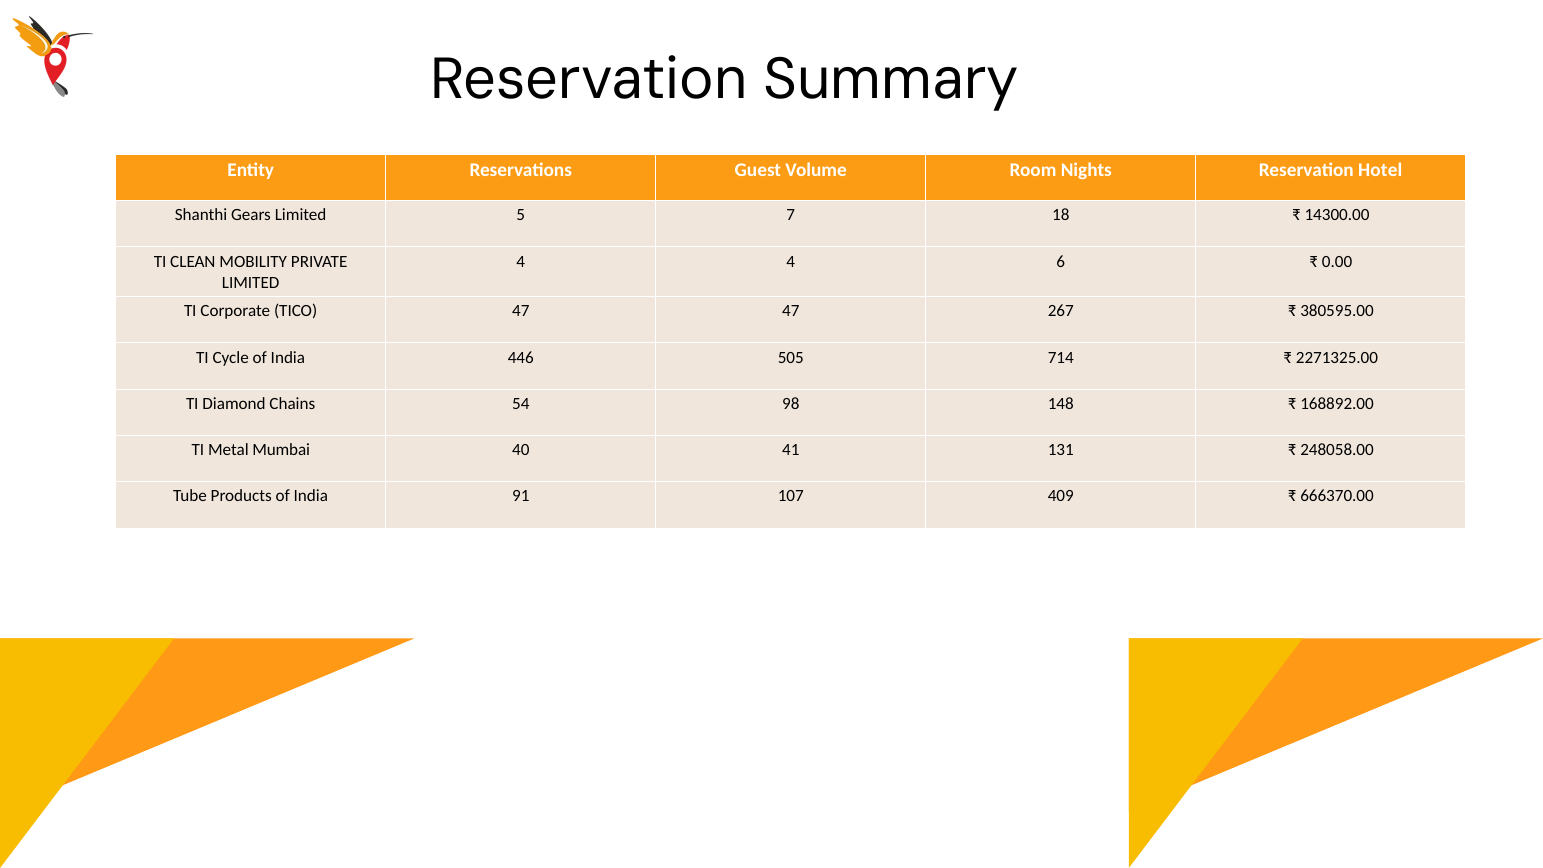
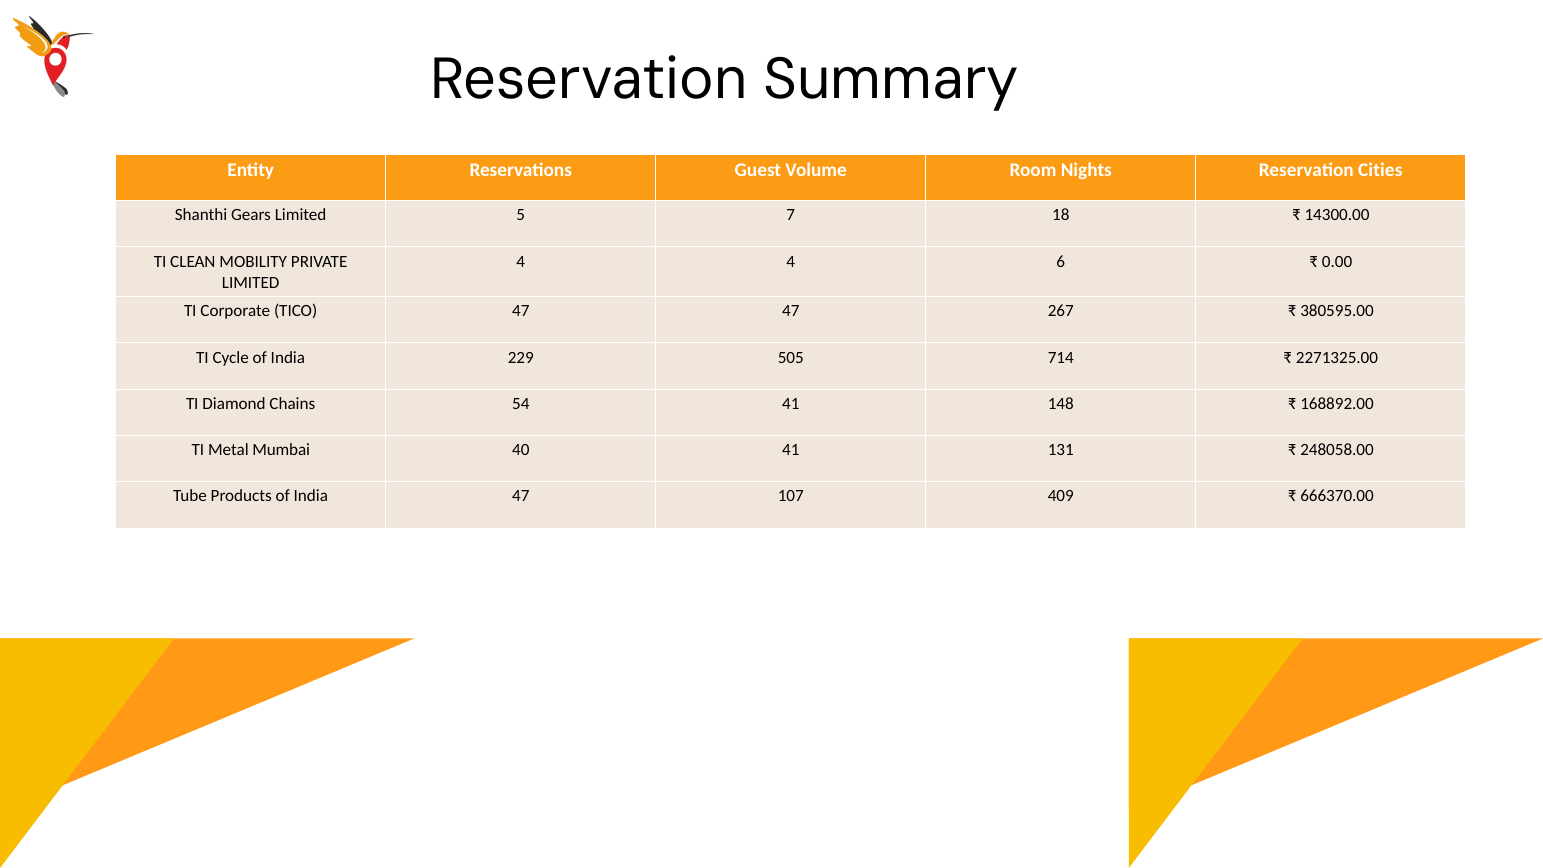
Hotel: Hotel -> Cities
446: 446 -> 229
54 98: 98 -> 41
India 91: 91 -> 47
